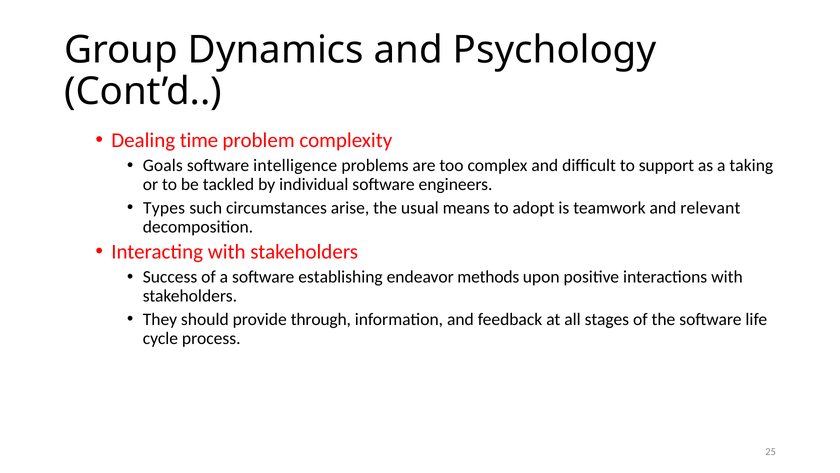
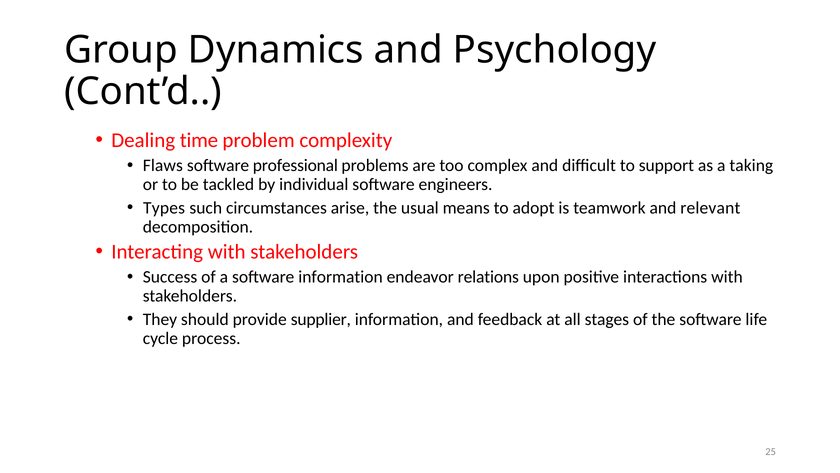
Goals: Goals -> Flaws
intelligence: intelligence -> professional
software establishing: establishing -> information
methods: methods -> relations
through: through -> supplier
